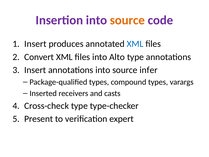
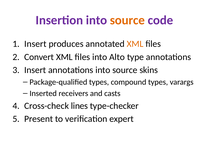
XML at (135, 44) colour: blue -> orange
infer: infer -> skins
Cross-check type: type -> lines
